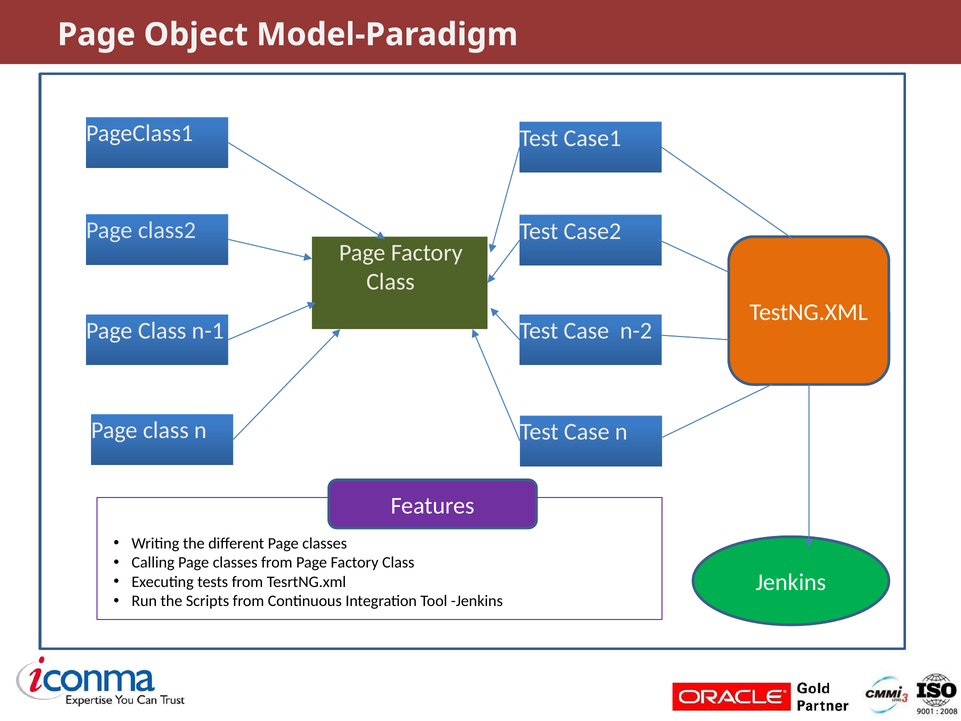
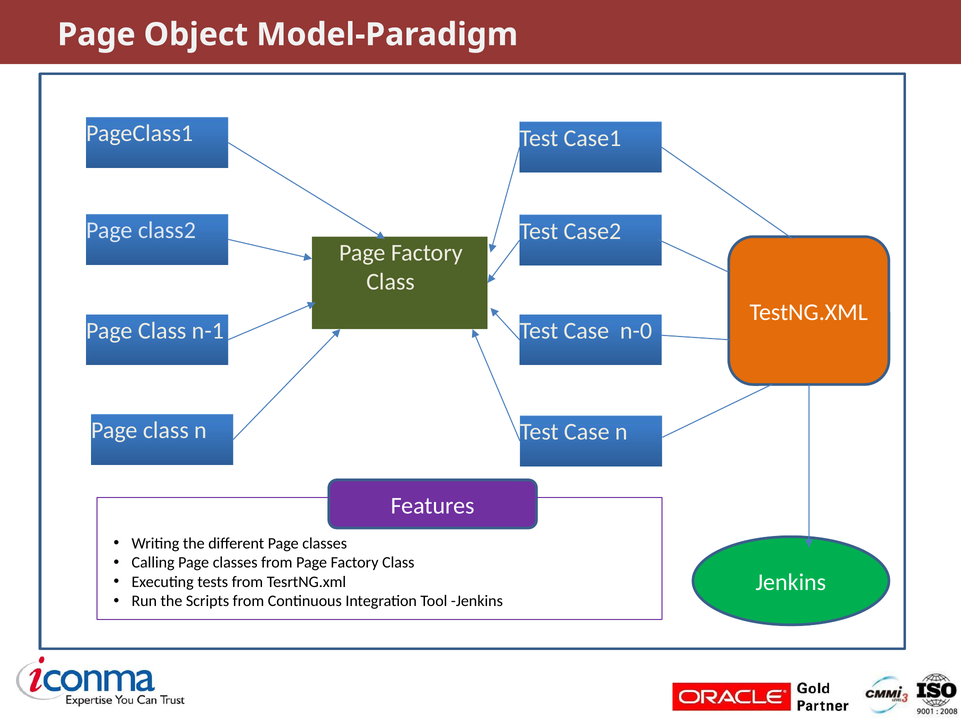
n-2: n-2 -> n-0
